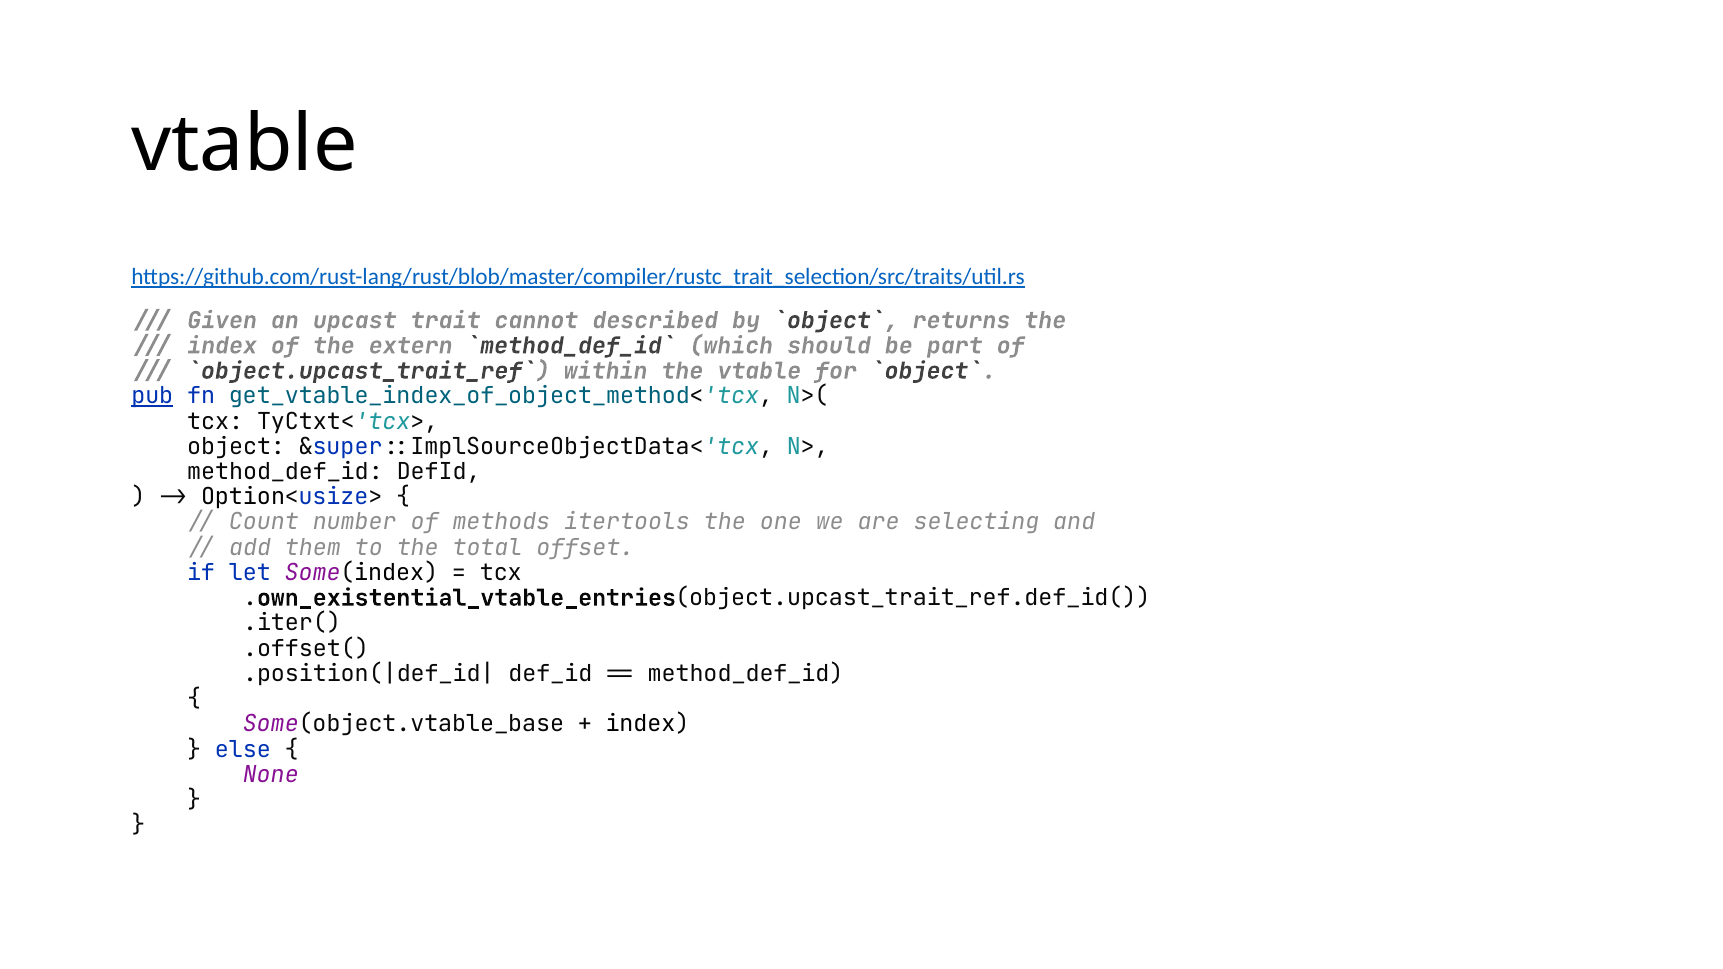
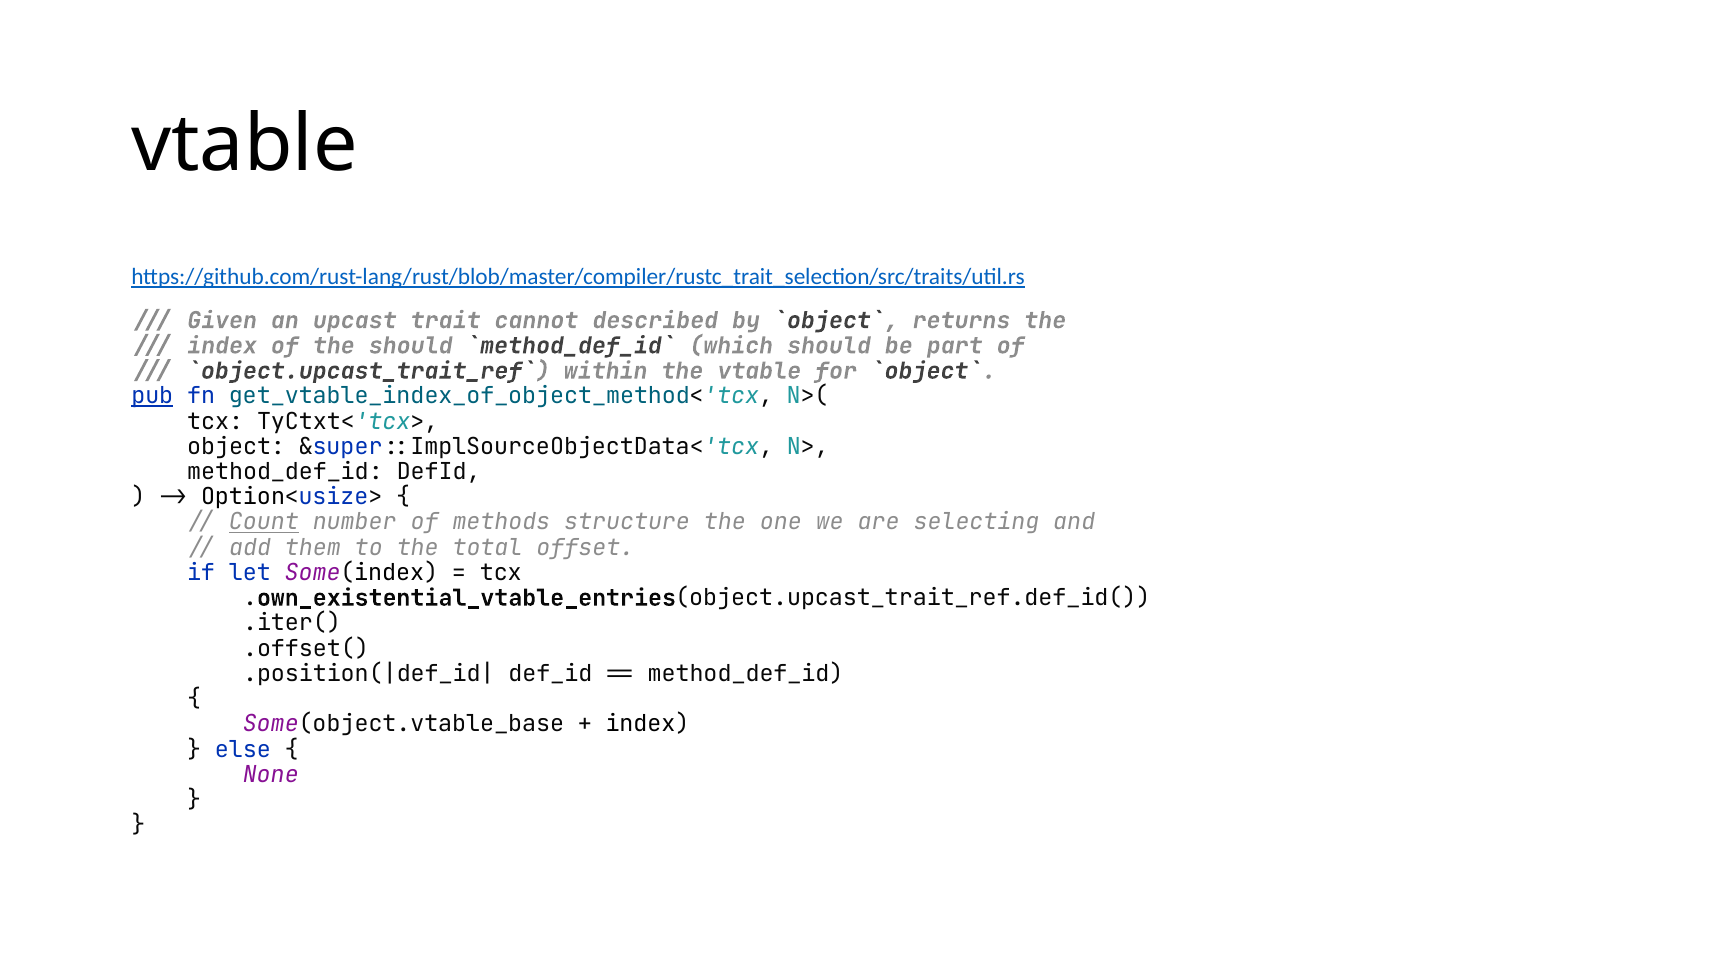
the extern: extern -> should
Count underline: none -> present
itertools: itertools -> structure
